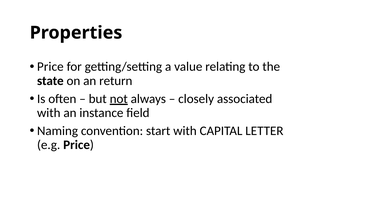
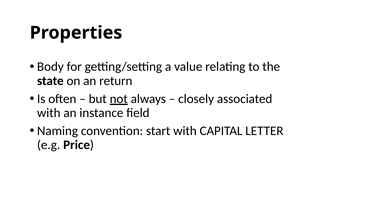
Price at (50, 67): Price -> Body
